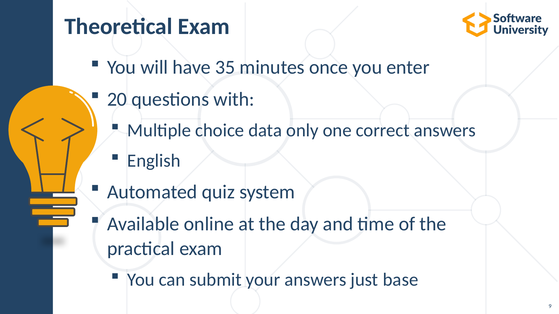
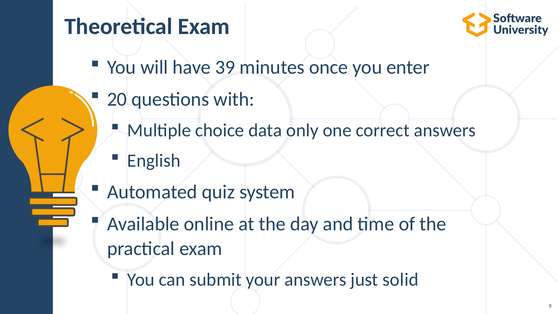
35: 35 -> 39
base: base -> solid
